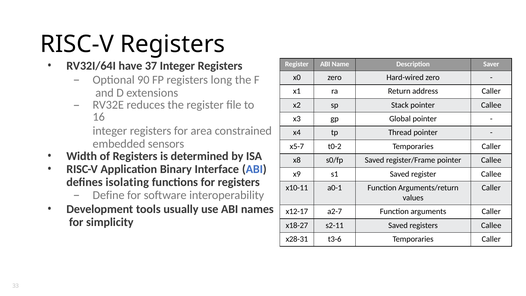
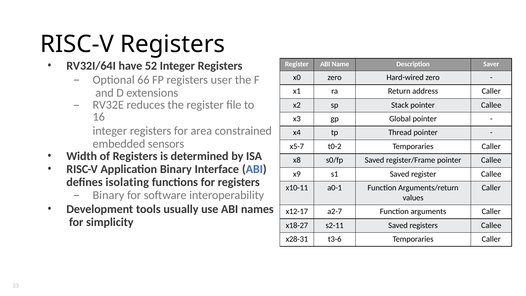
37: 37 -> 52
90: 90 -> 66
long: long -> user
Define at (109, 195): Define -> Binary
